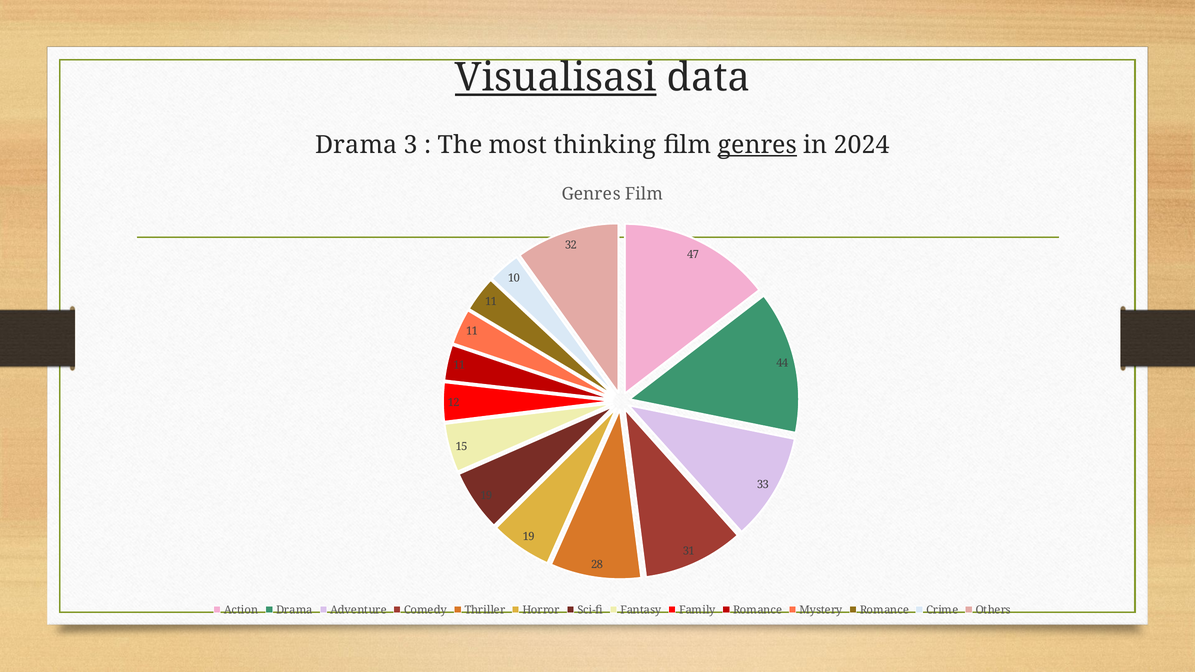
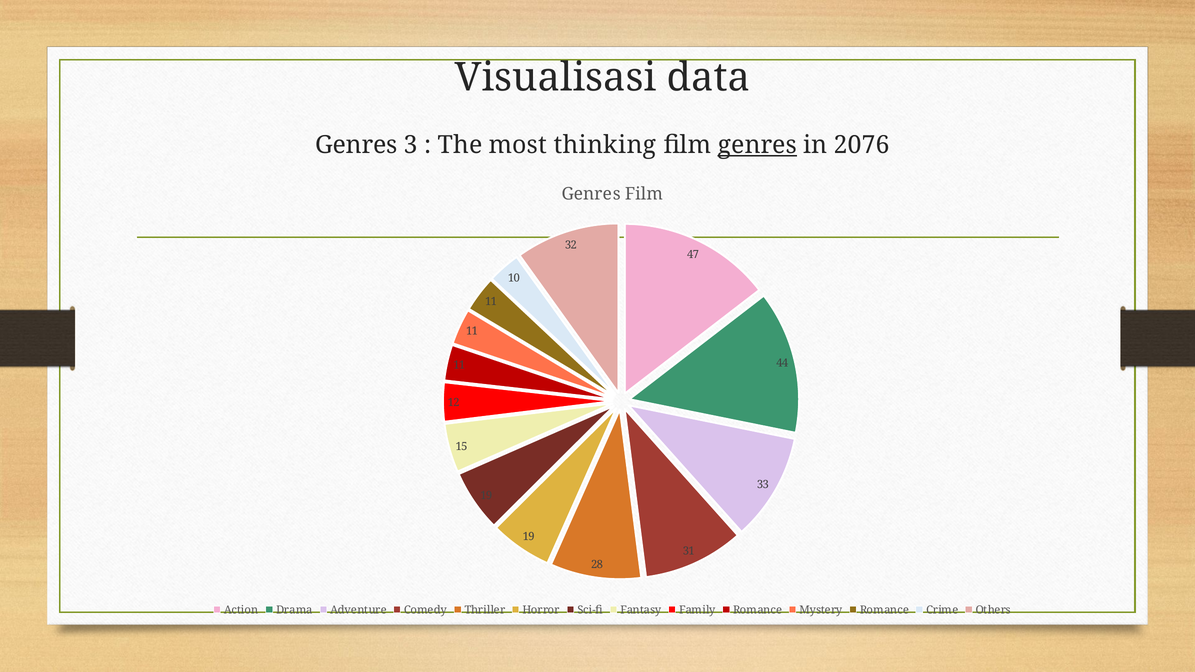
Visualisasi underline: present -> none
Drama at (356, 145): Drama -> Genres
2024: 2024 -> 2076
